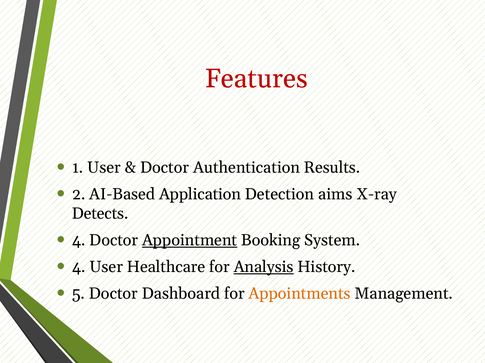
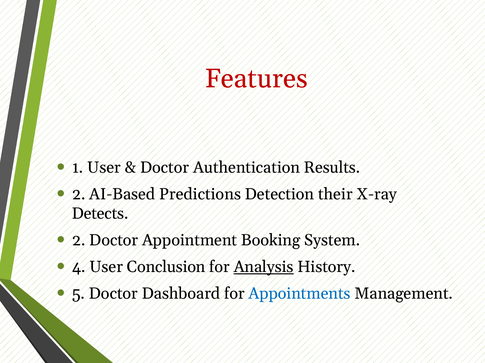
Application: Application -> Predictions
aims: aims -> their
4 at (79, 241): 4 -> 2
Appointment underline: present -> none
Healthcare: Healthcare -> Conclusion
Appointments colour: orange -> blue
